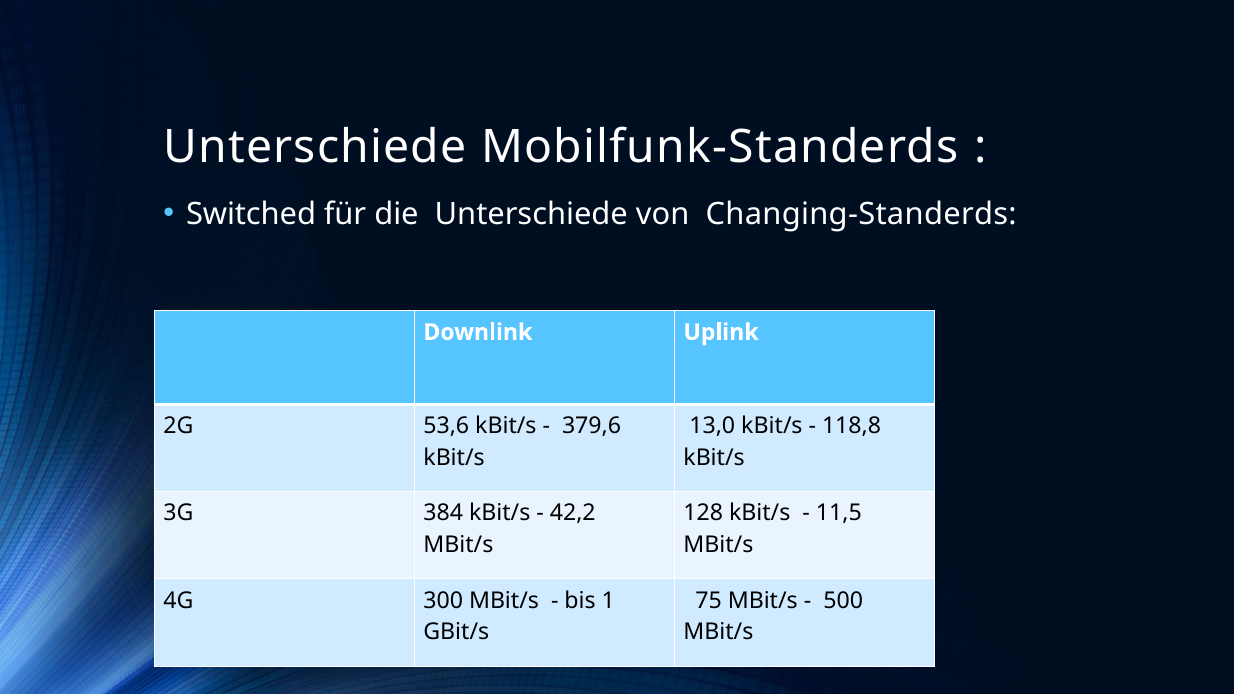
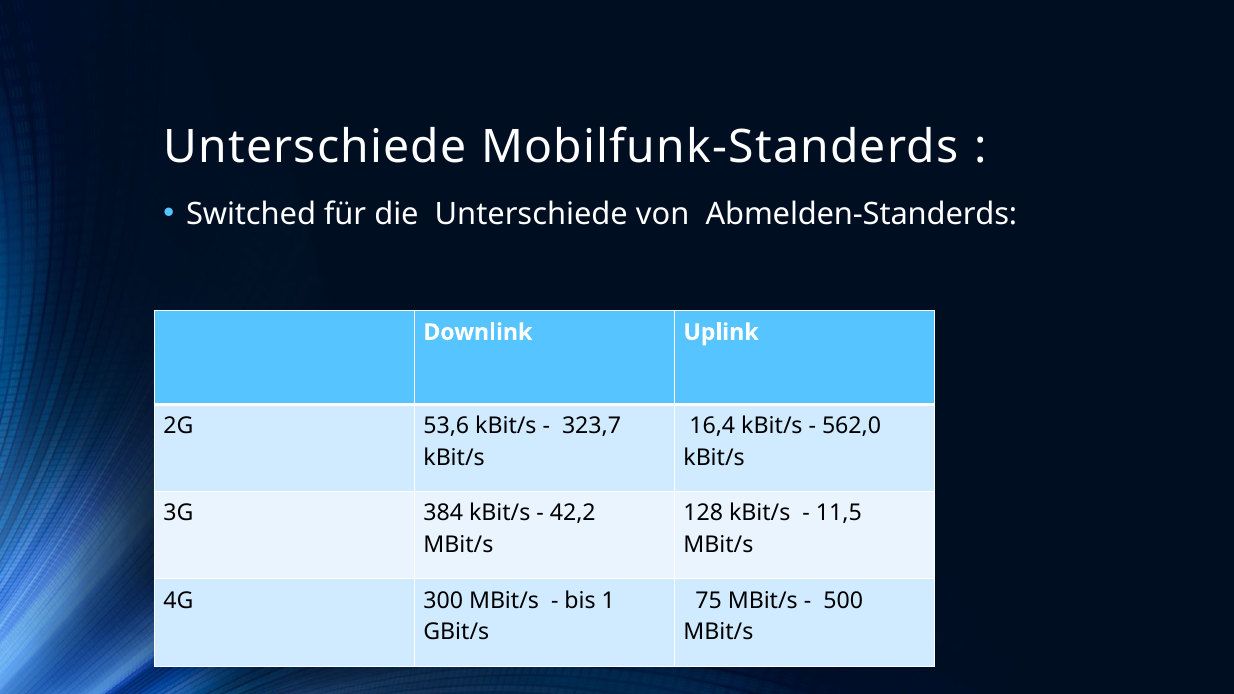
Changing-Standerds: Changing-Standerds -> Abmelden-Standerds
379,6: 379,6 -> 323,7
13,0: 13,0 -> 16,4
118,8: 118,8 -> 562,0
